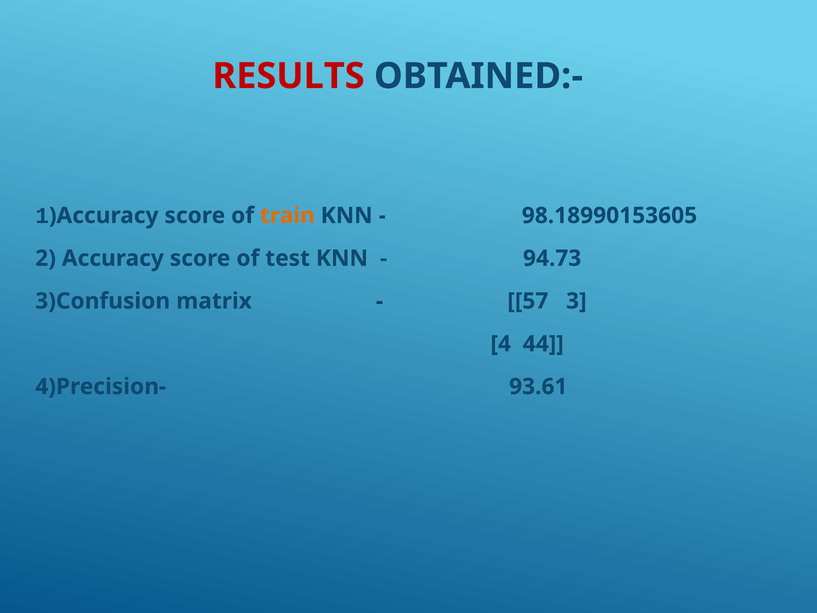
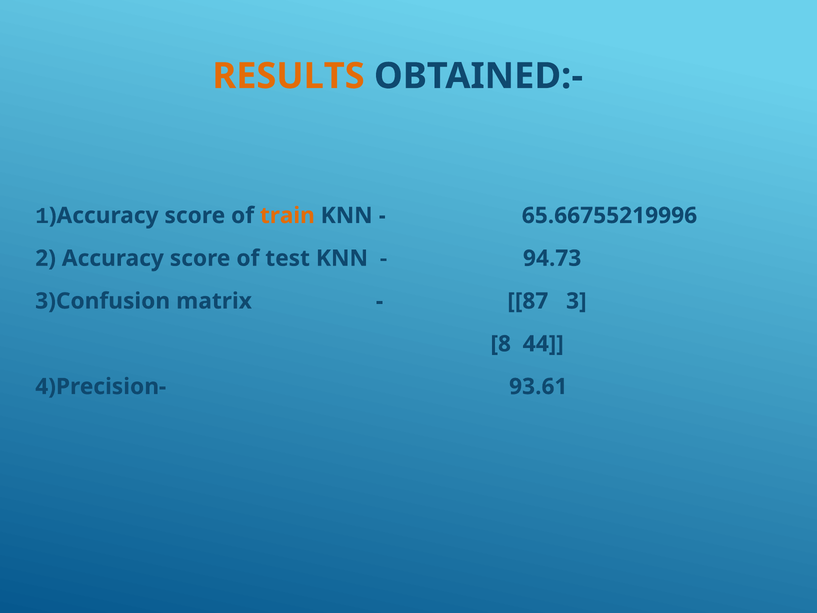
RESULTS colour: red -> orange
98.18990153605: 98.18990153605 -> 65.66755219996
57: 57 -> 87
4: 4 -> 8
